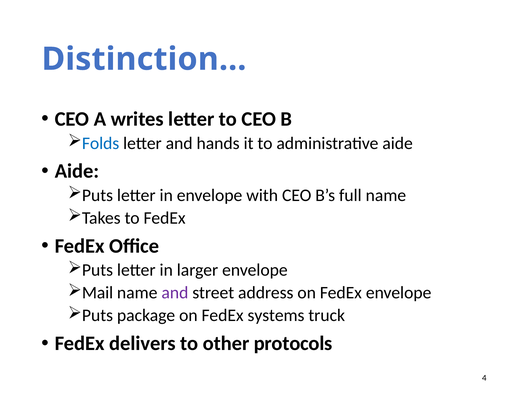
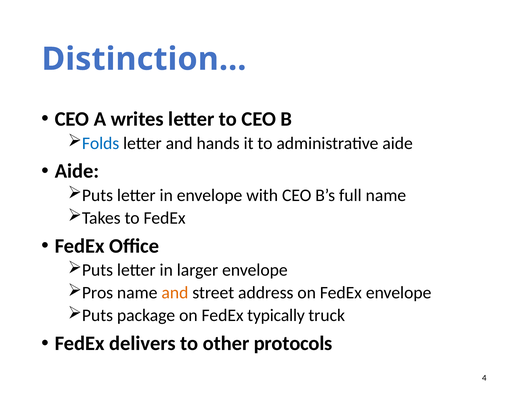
Mail: Mail -> Pros
and at (175, 293) colour: purple -> orange
systems: systems -> typically
